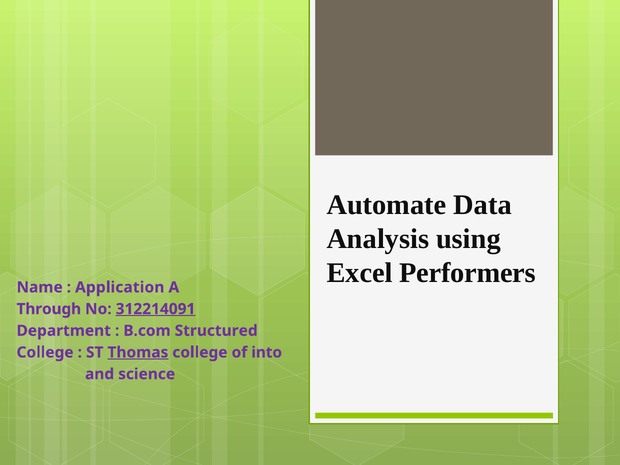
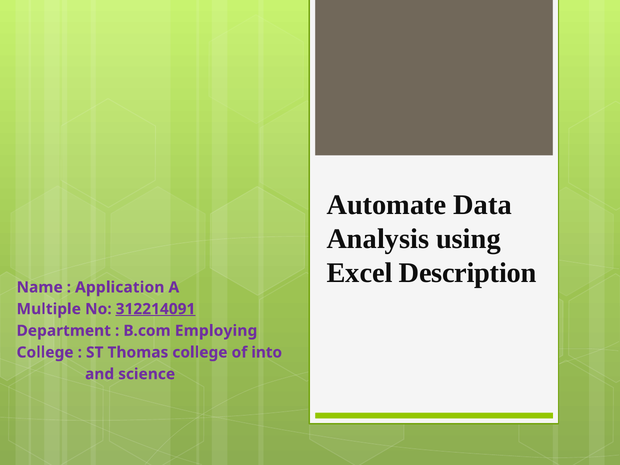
Performers: Performers -> Description
Through: Through -> Multiple
Structured: Structured -> Employing
Thomas underline: present -> none
